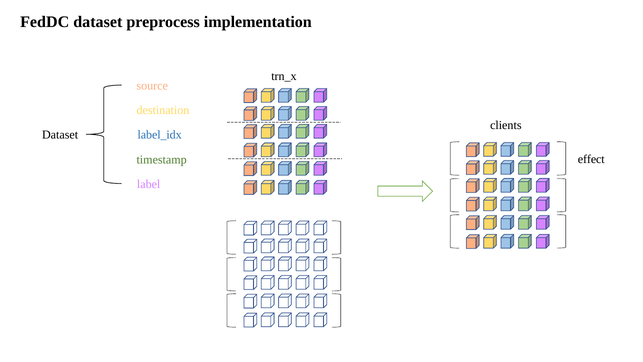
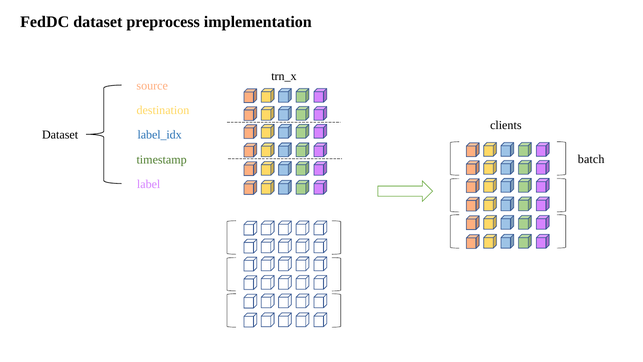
effect: effect -> batch
